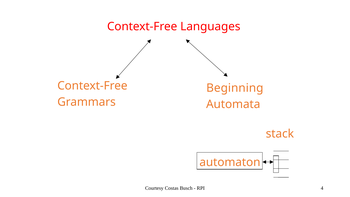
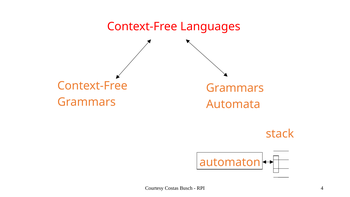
Beginning at (235, 88): Beginning -> Grammars
